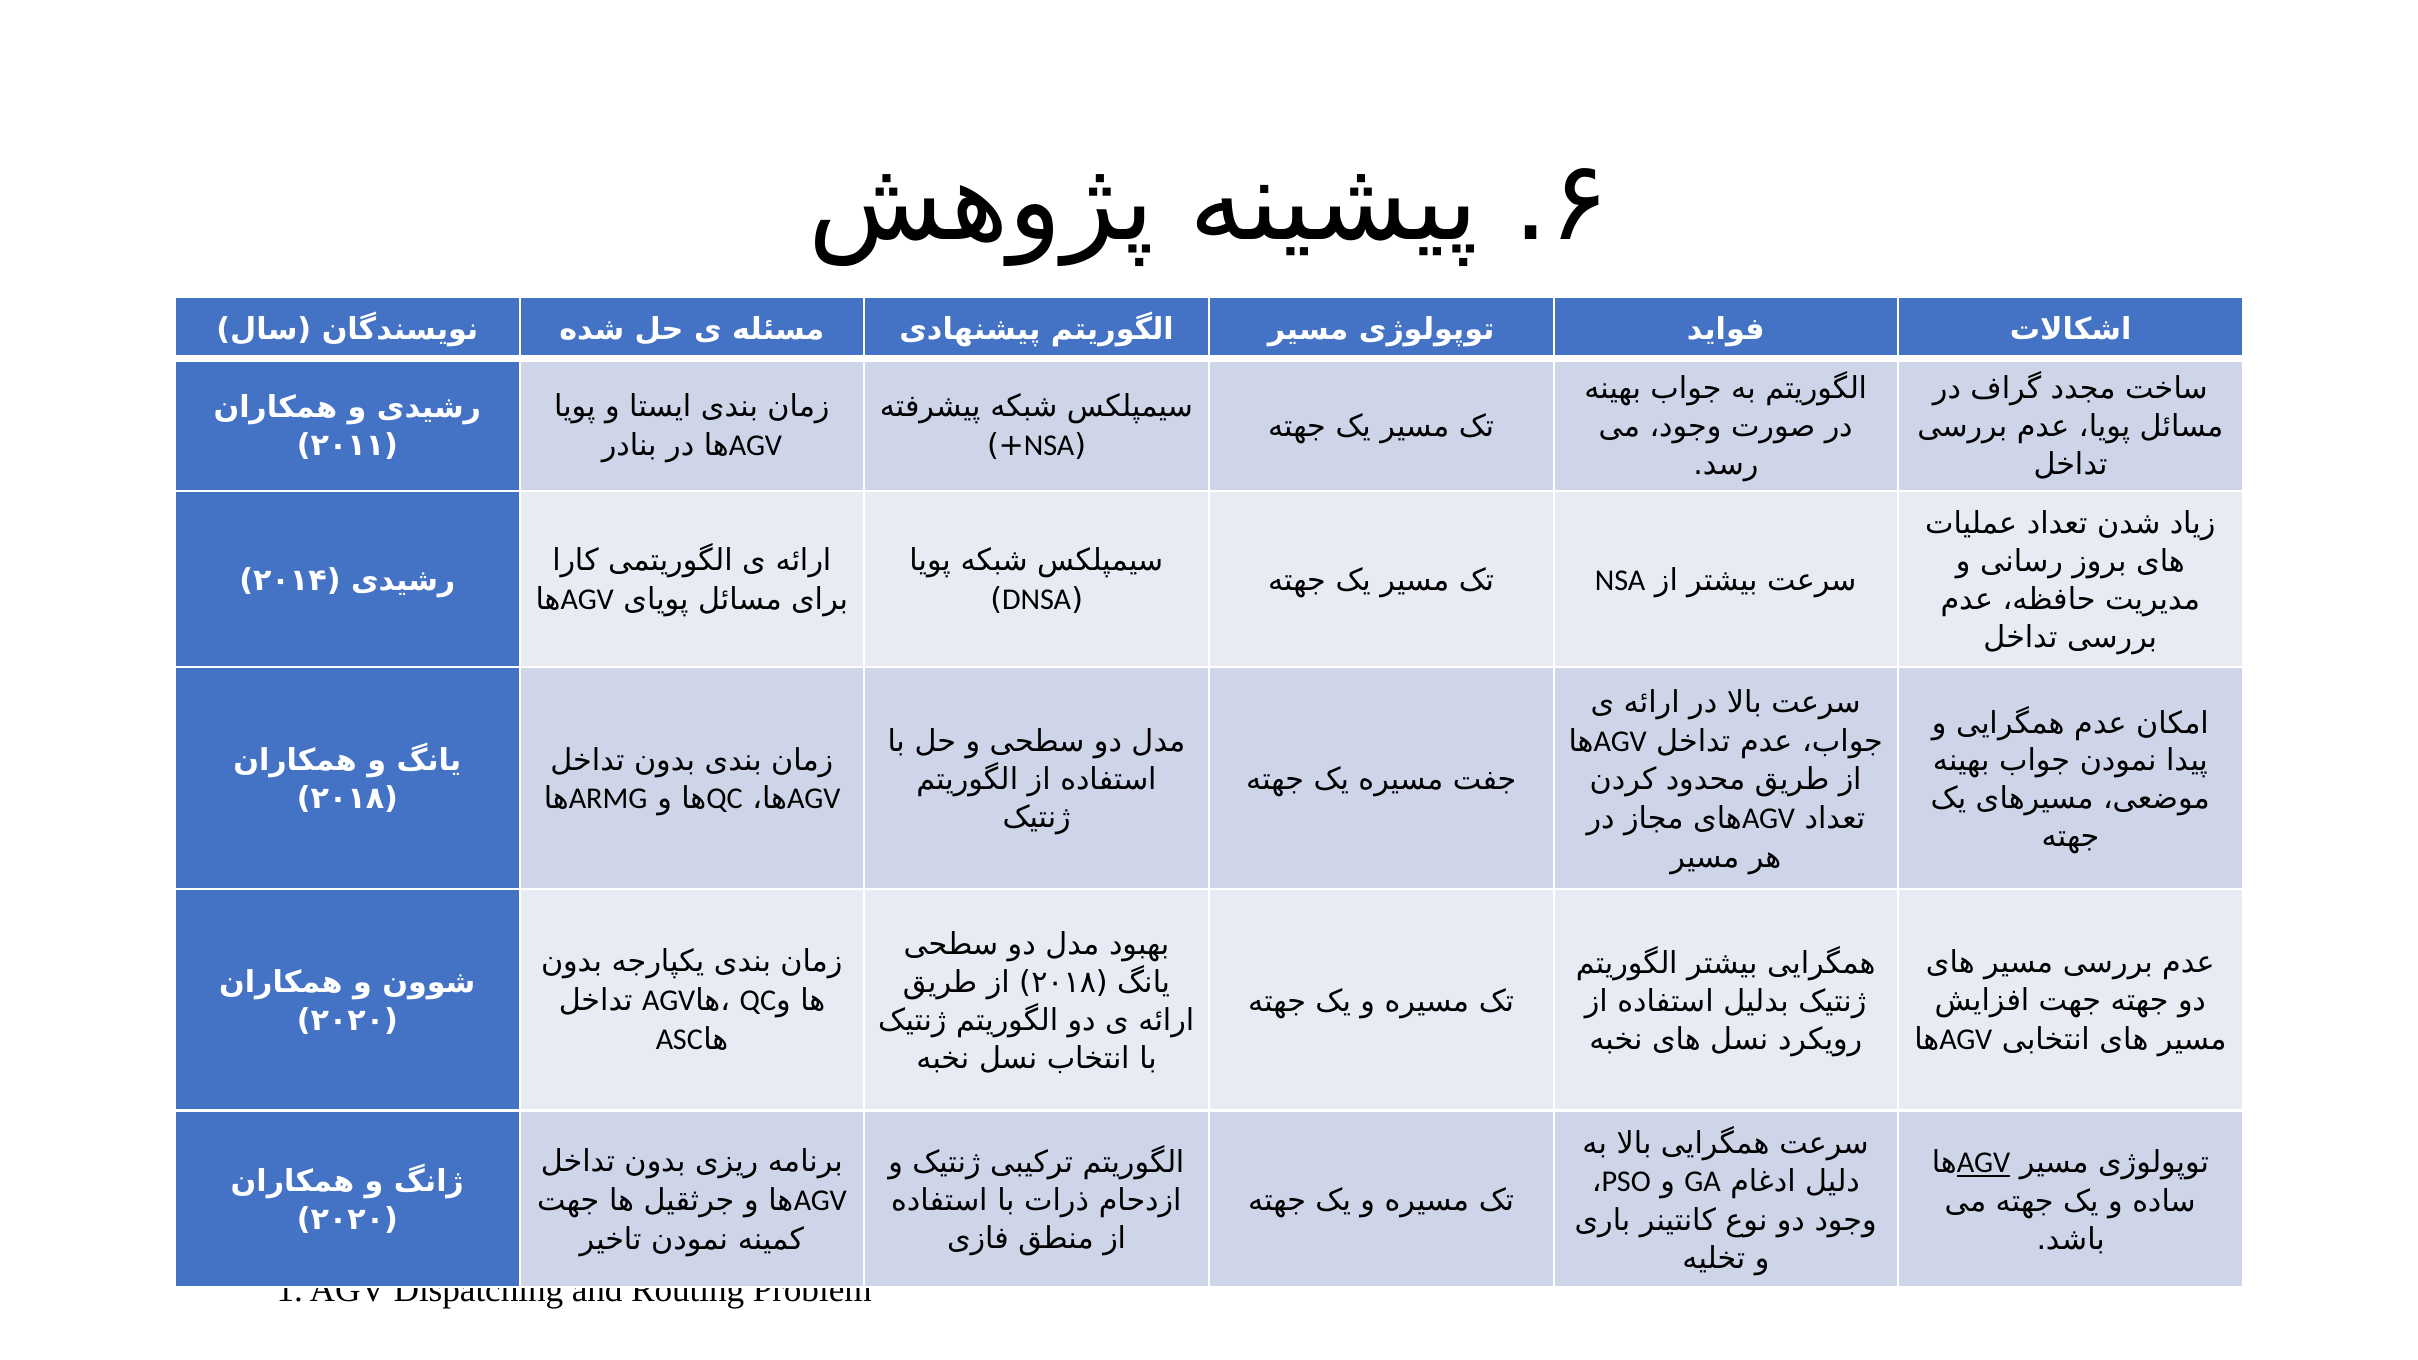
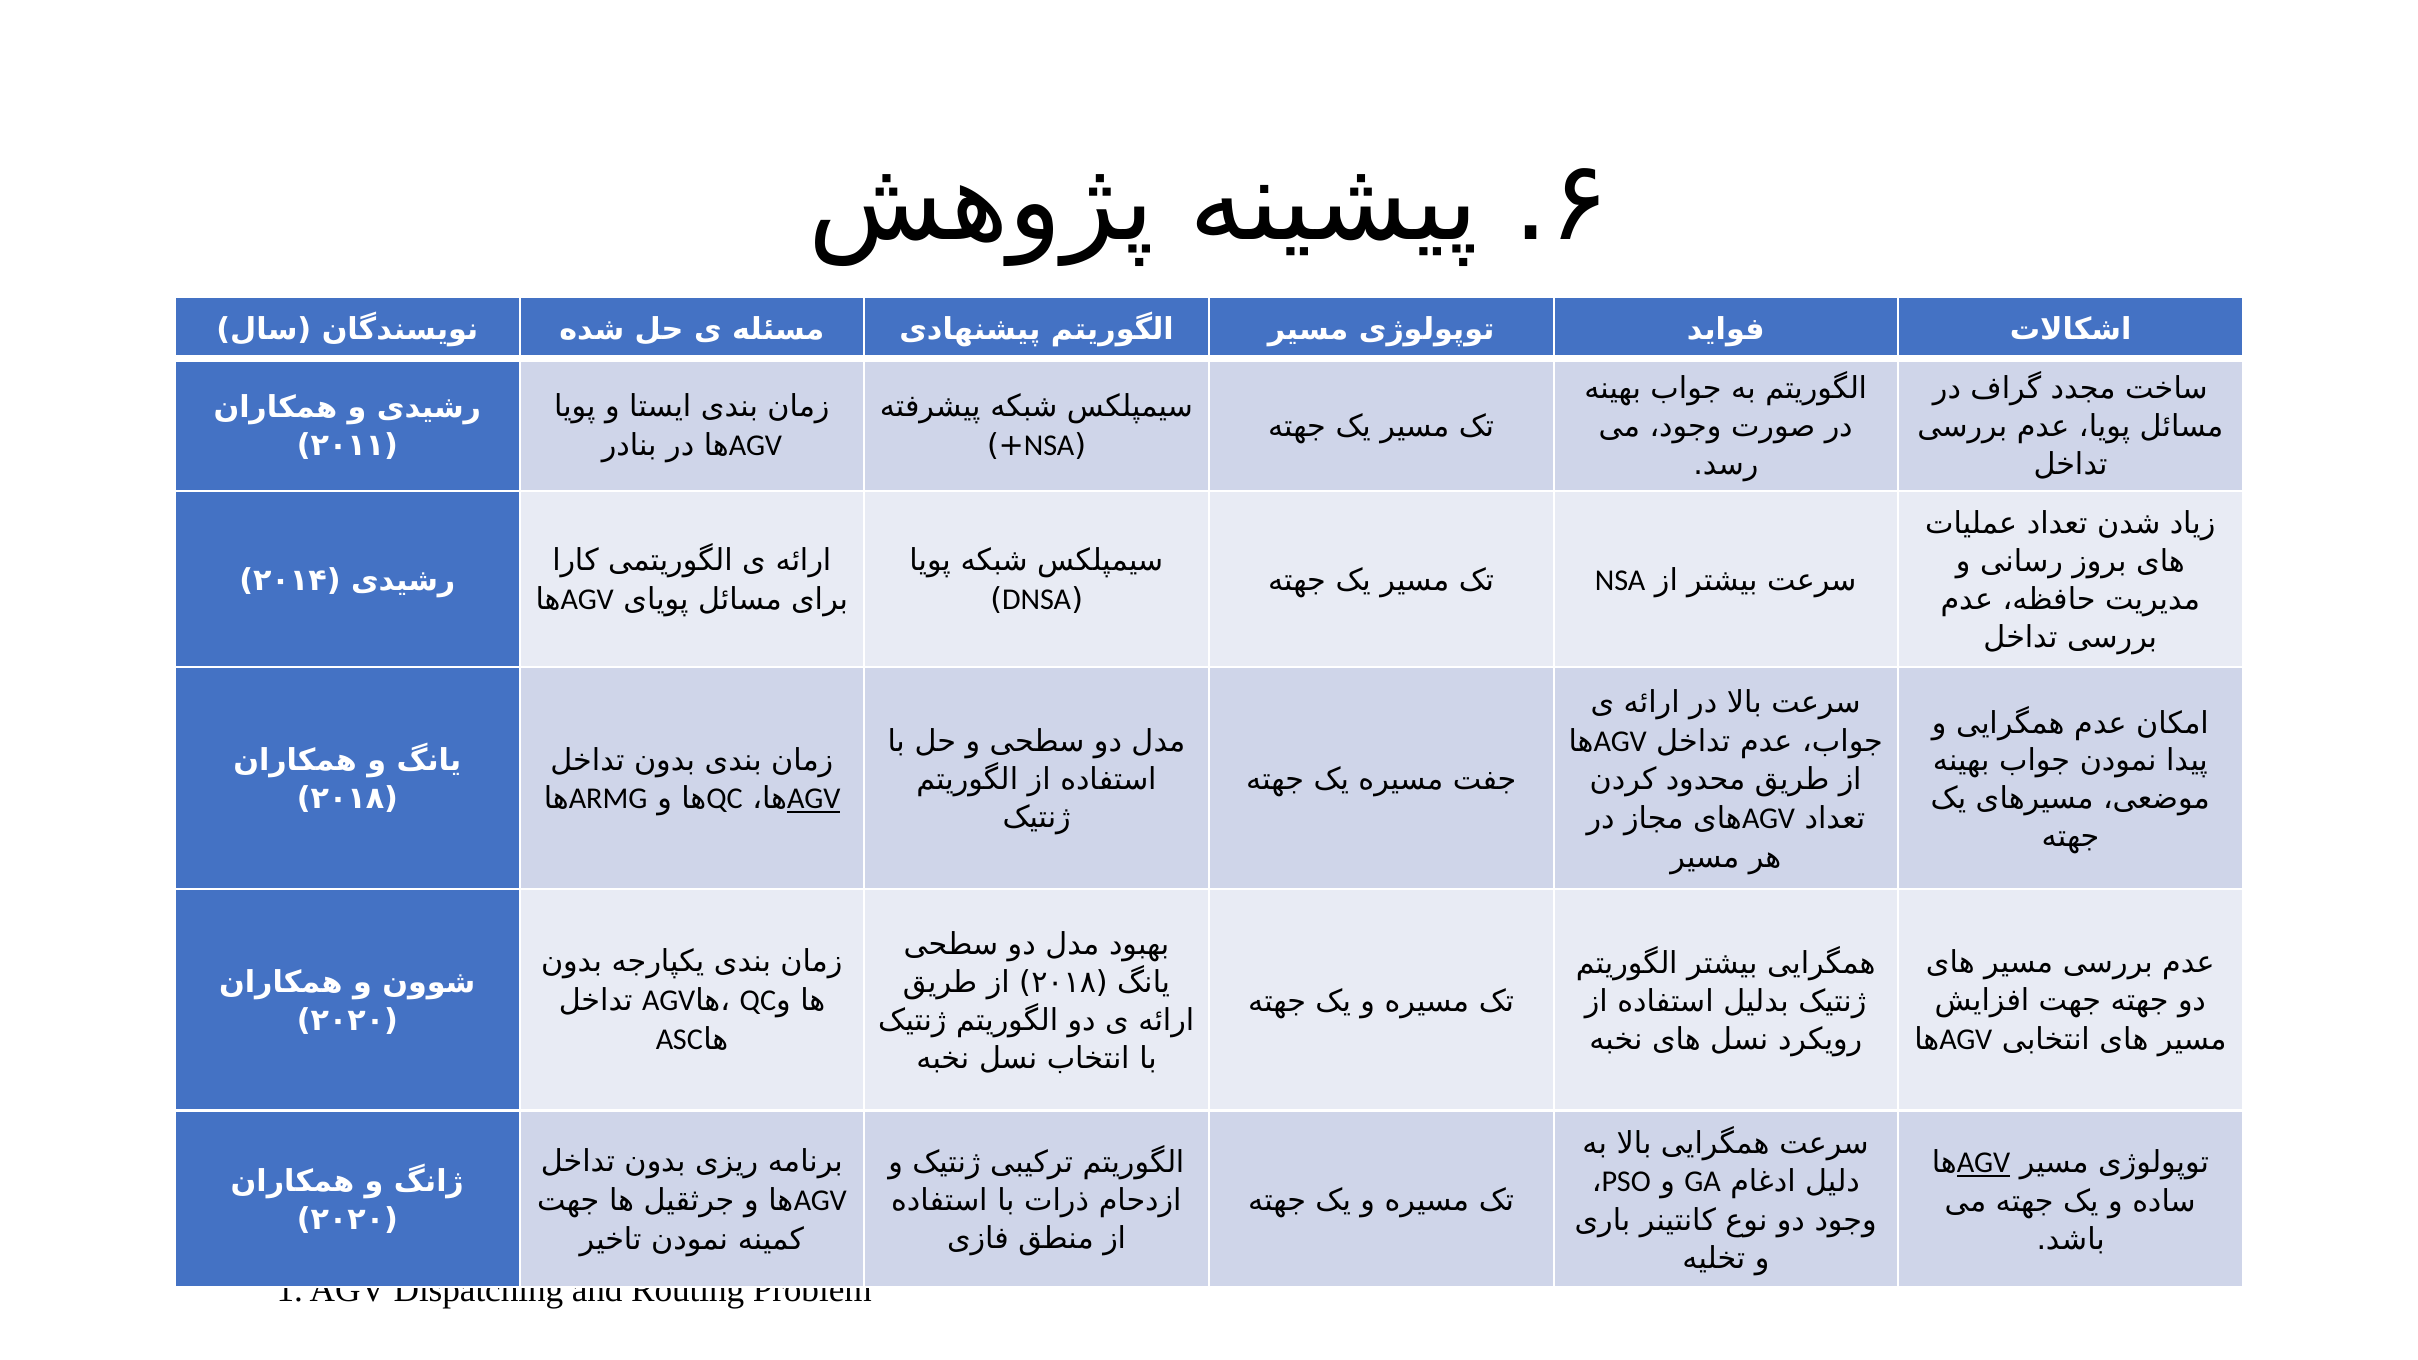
AGV at (814, 799) underline: none -> present
